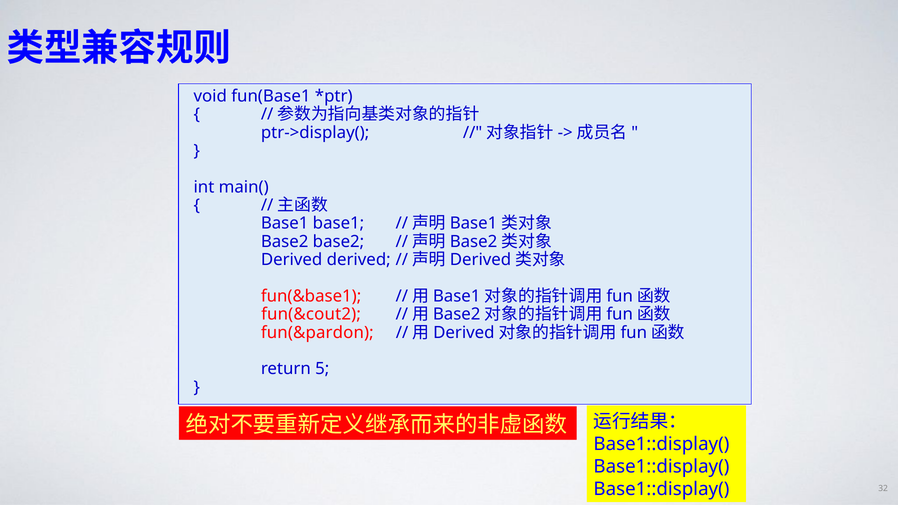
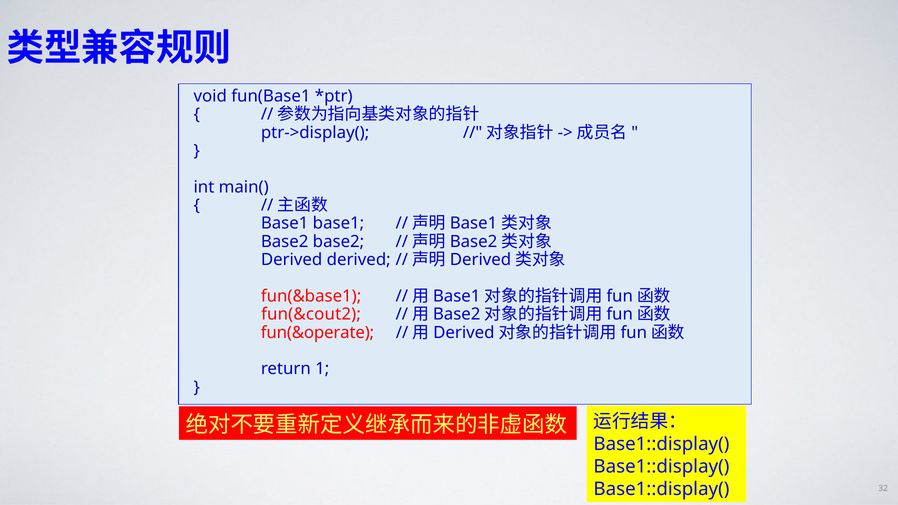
fun(&pardon: fun(&pardon -> fun(&operate
5: 5 -> 1
